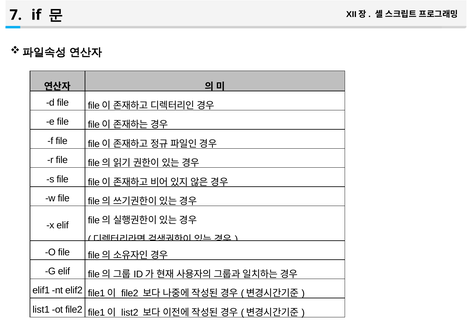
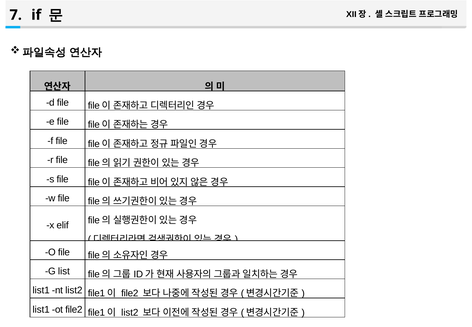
G elif: elif -> list
elif1 at (41, 290): elif1 -> list1
nt elif2: elif2 -> list2
